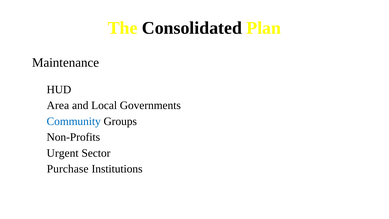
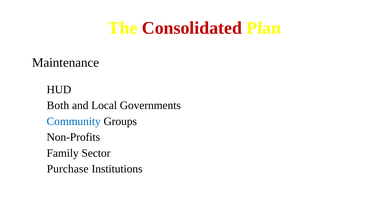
Consolidated colour: black -> red
Area: Area -> Both
Urgent: Urgent -> Family
